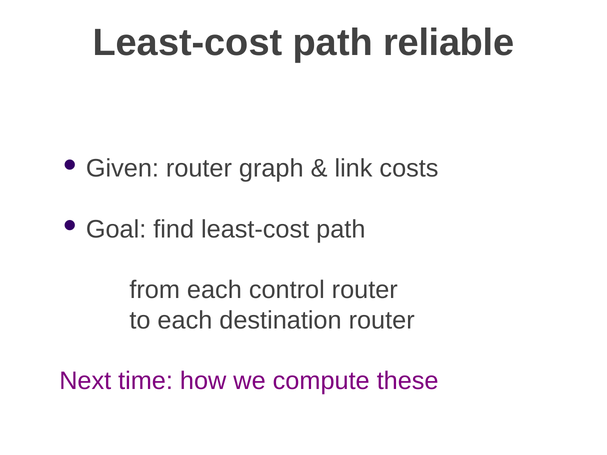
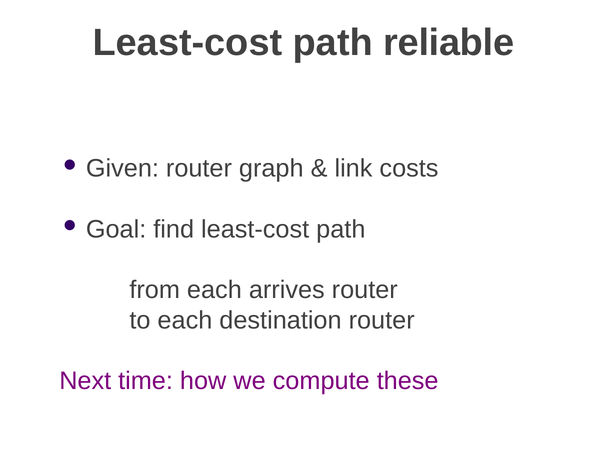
control: control -> arrives
